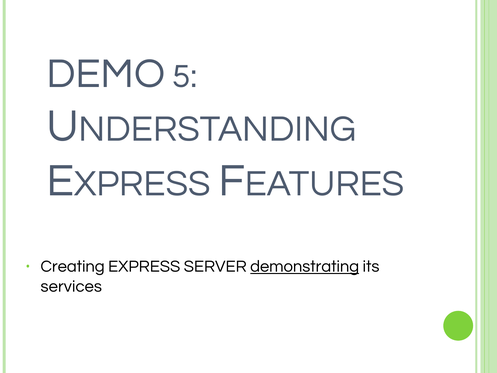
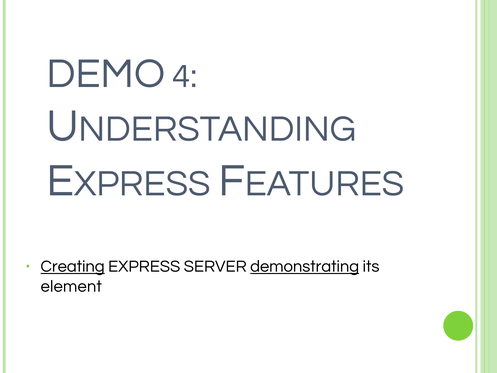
5: 5 -> 4
Creating underline: none -> present
services: services -> element
